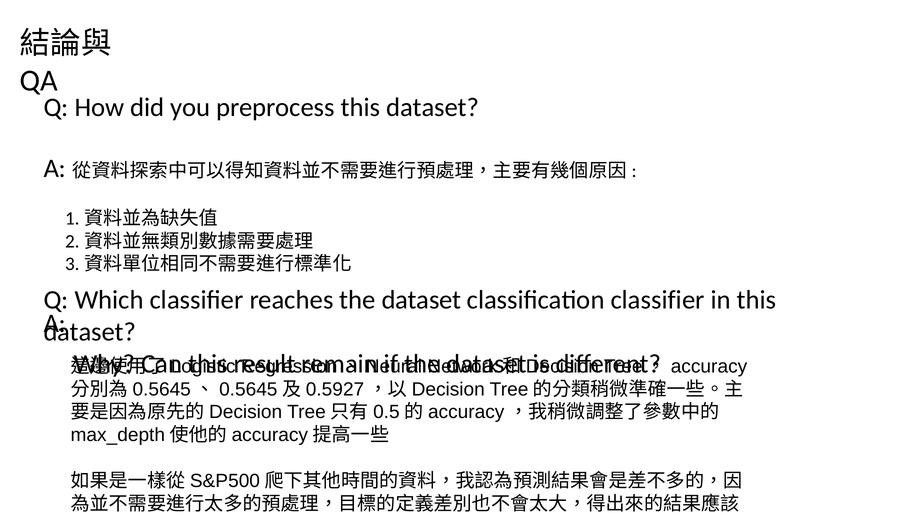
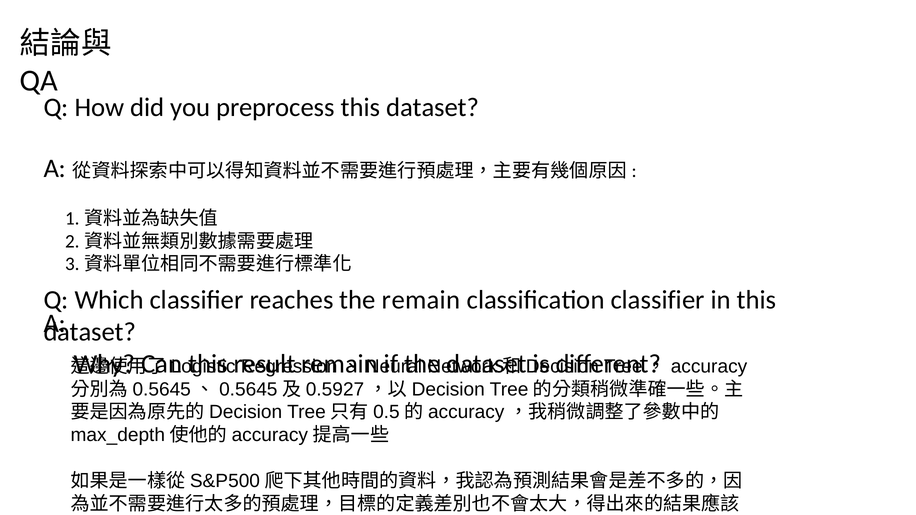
reaches the dataset: dataset -> remain
